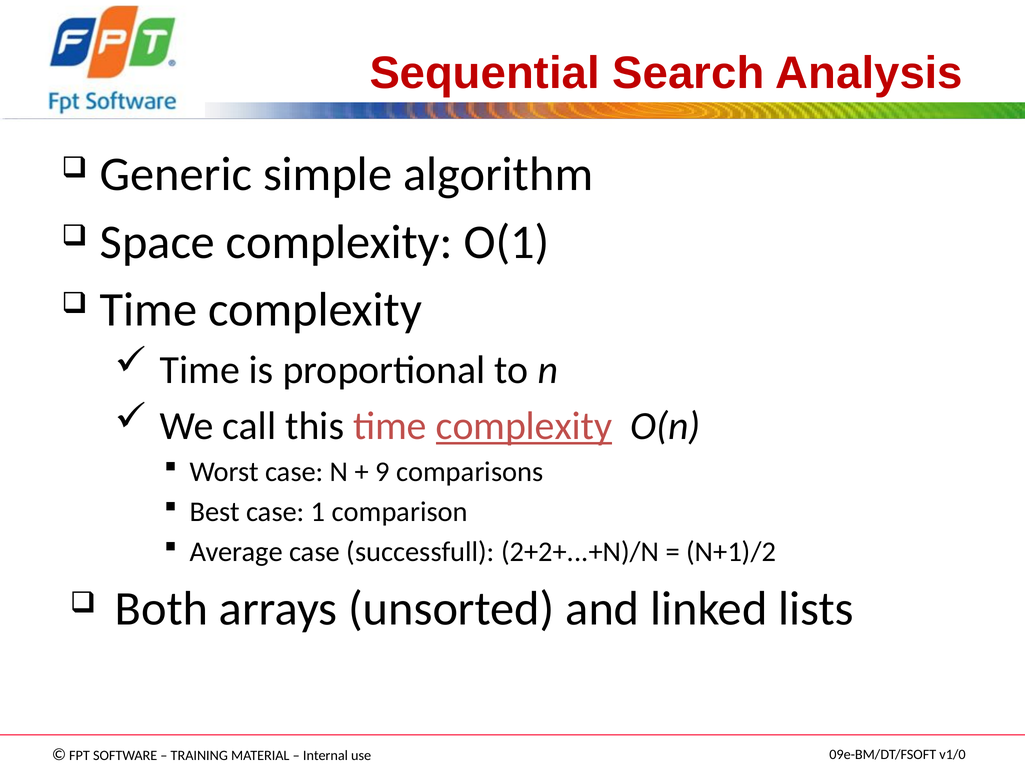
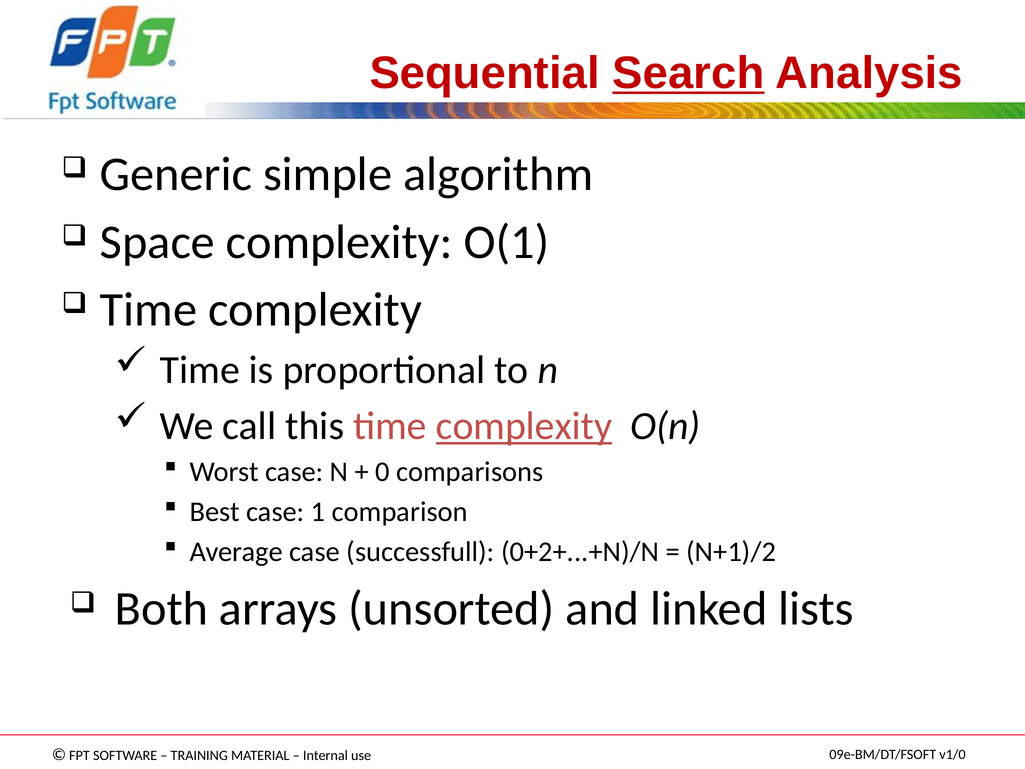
Search underline: none -> present
9: 9 -> 0
2+2+...+N)/N: 2+2+...+N)/N -> 0+2+...+N)/N
